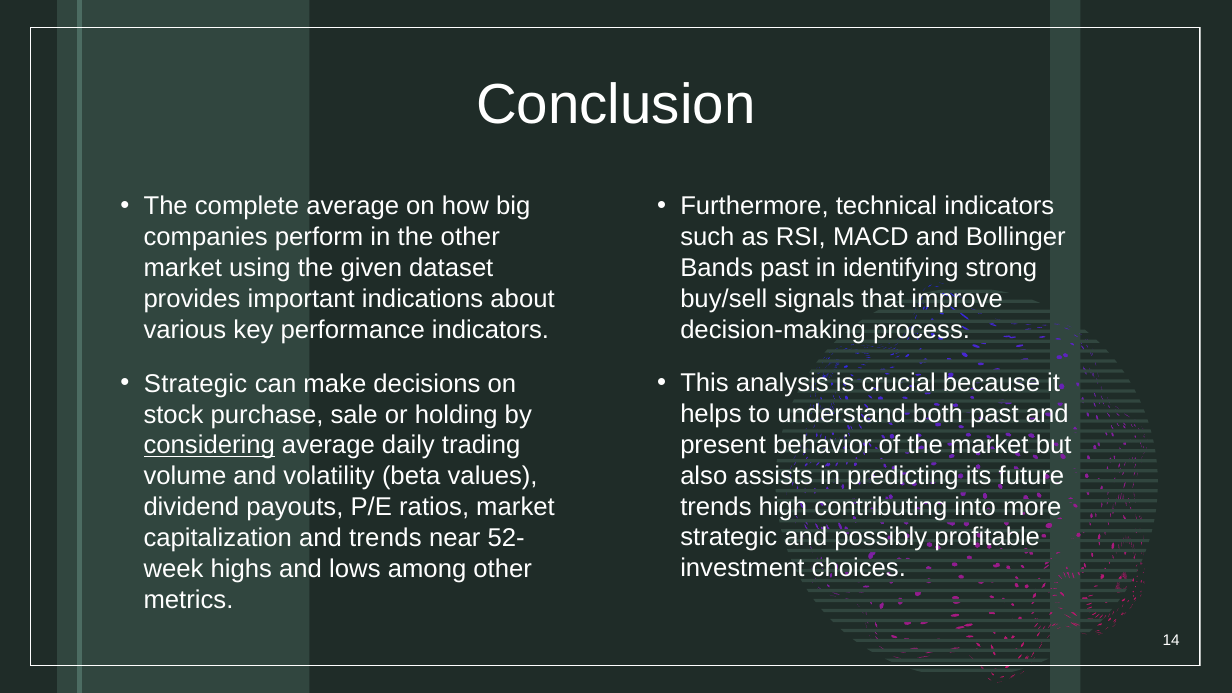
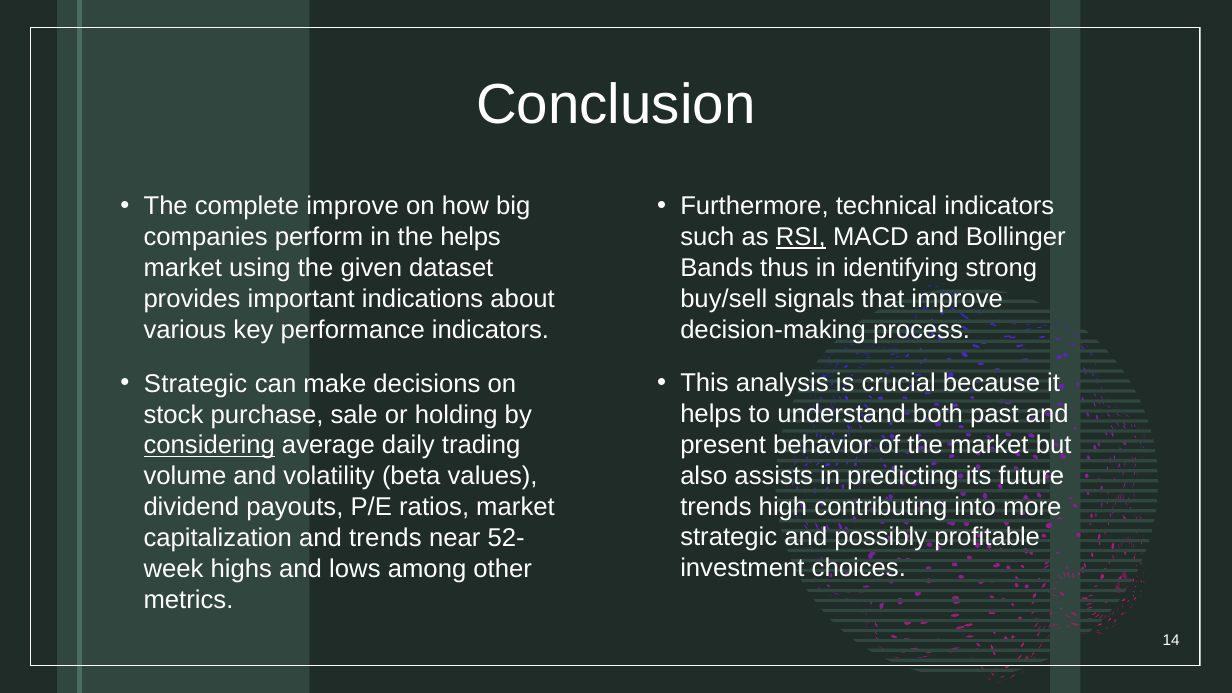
complete average: average -> improve
the other: other -> helps
RSI underline: none -> present
Bands past: past -> thus
